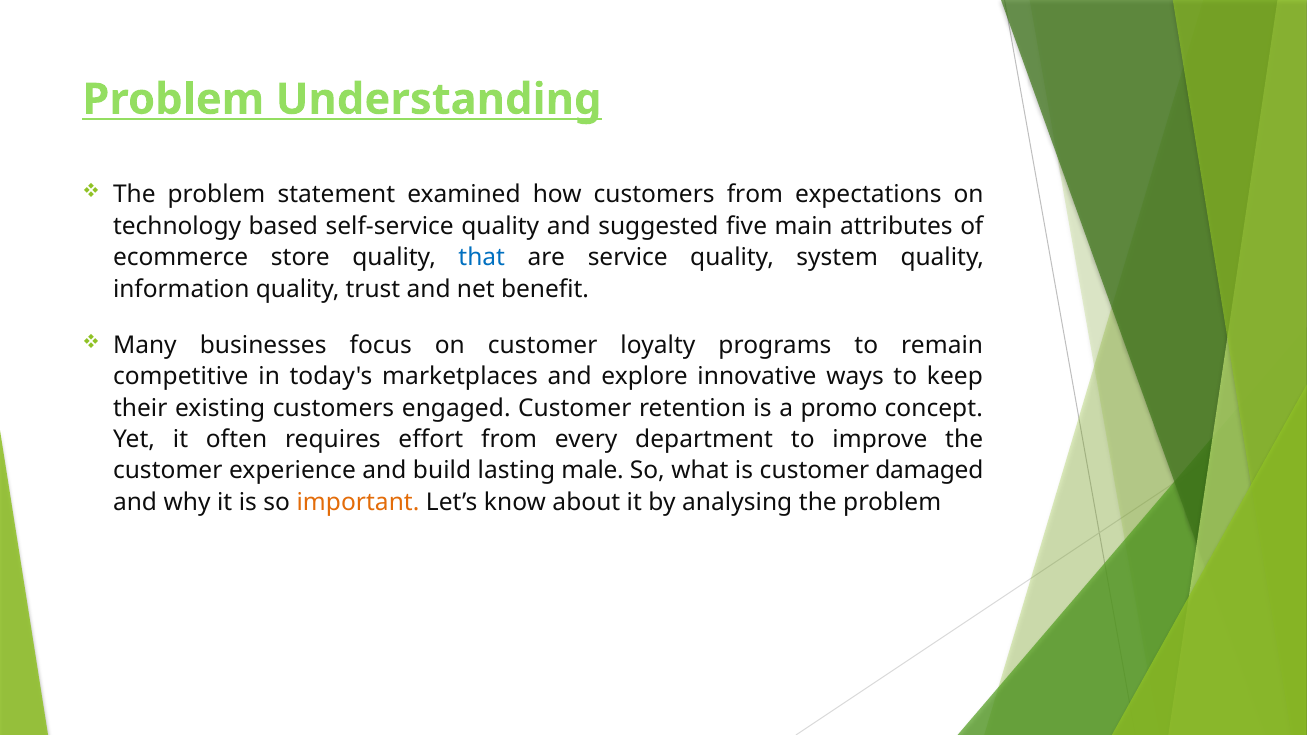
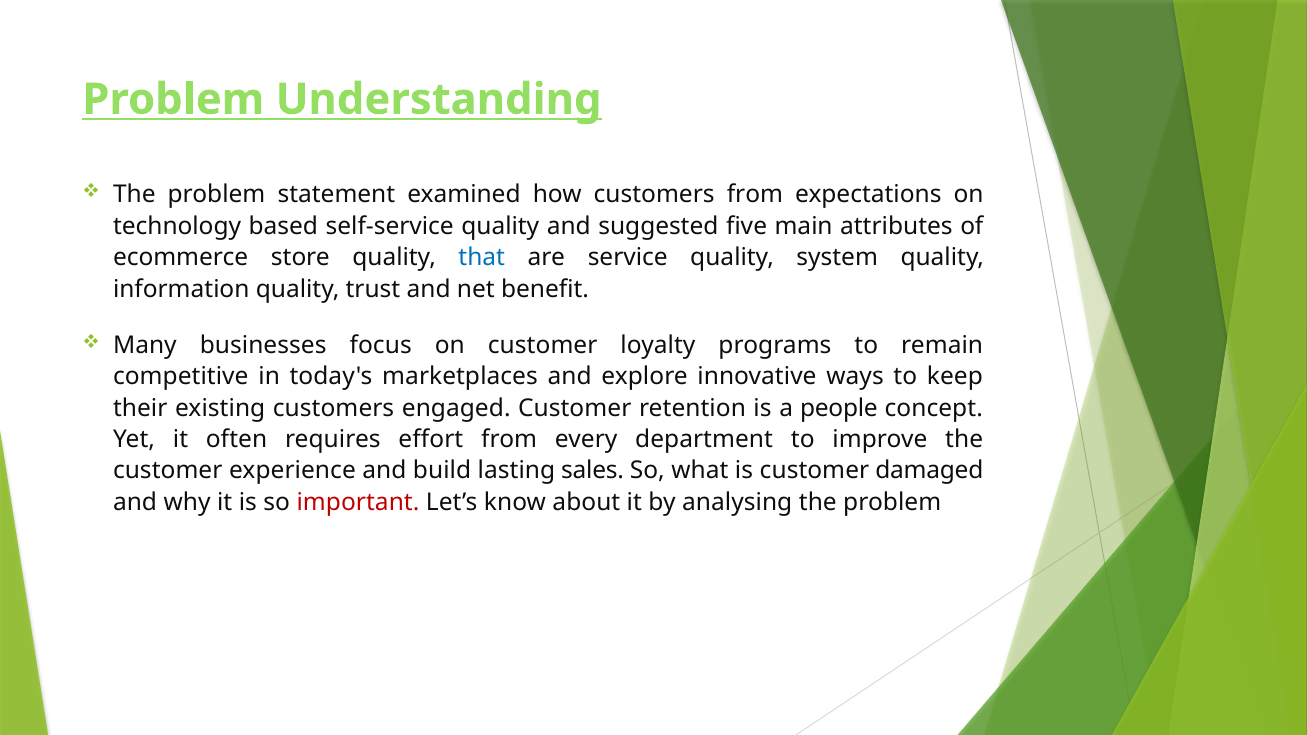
promo: promo -> people
male: male -> sales
important colour: orange -> red
